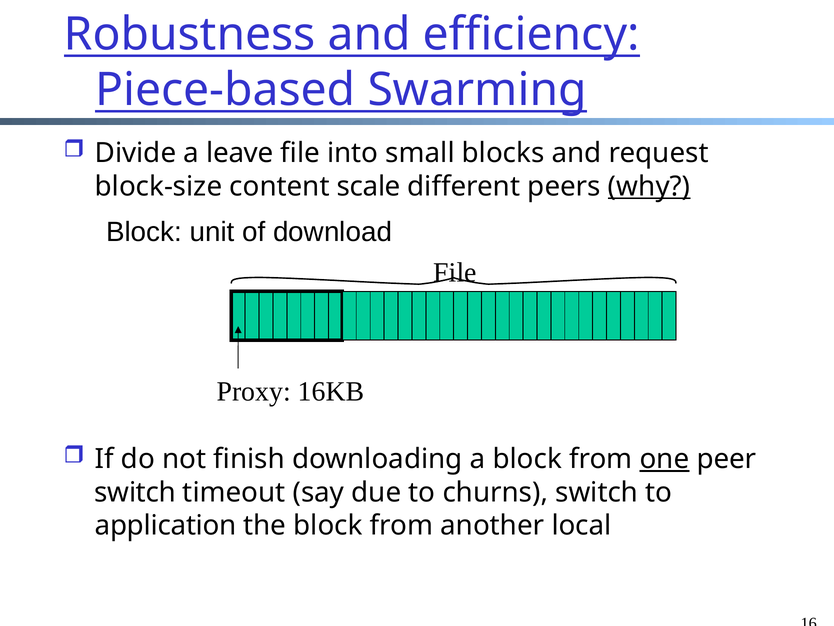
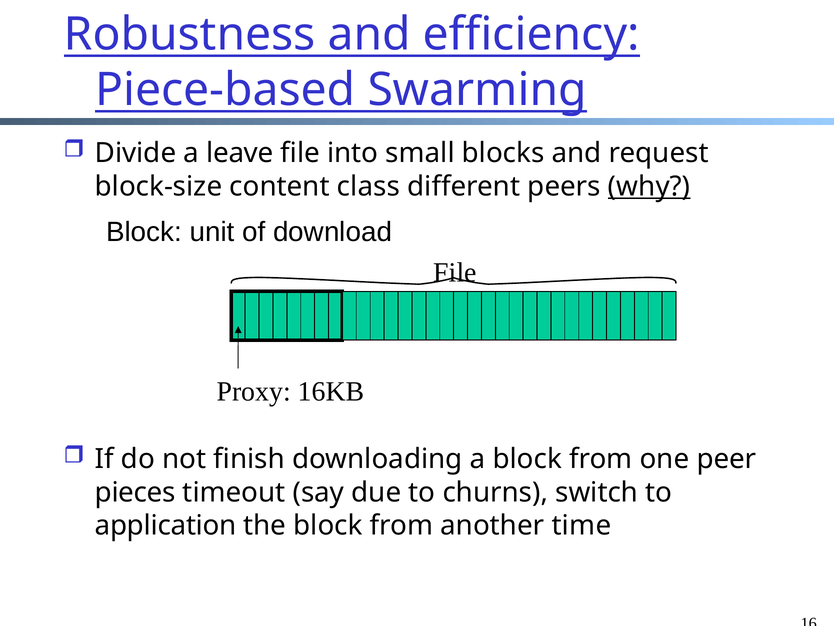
scale: scale -> class
one underline: present -> none
switch at (135, 492): switch -> pieces
local: local -> time
